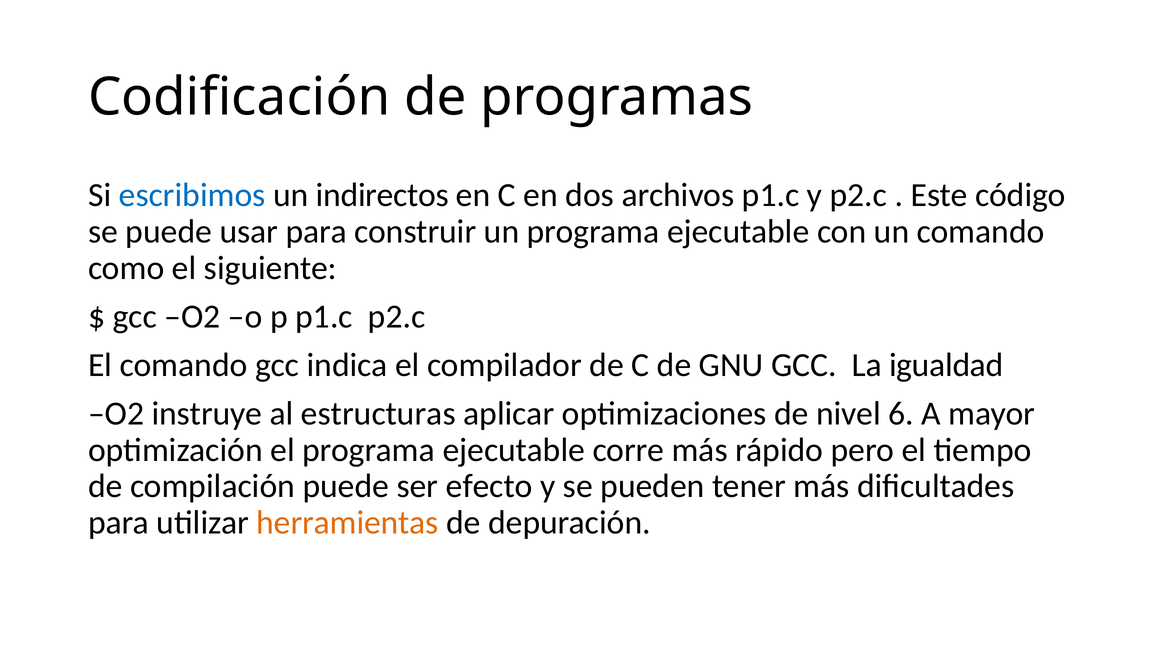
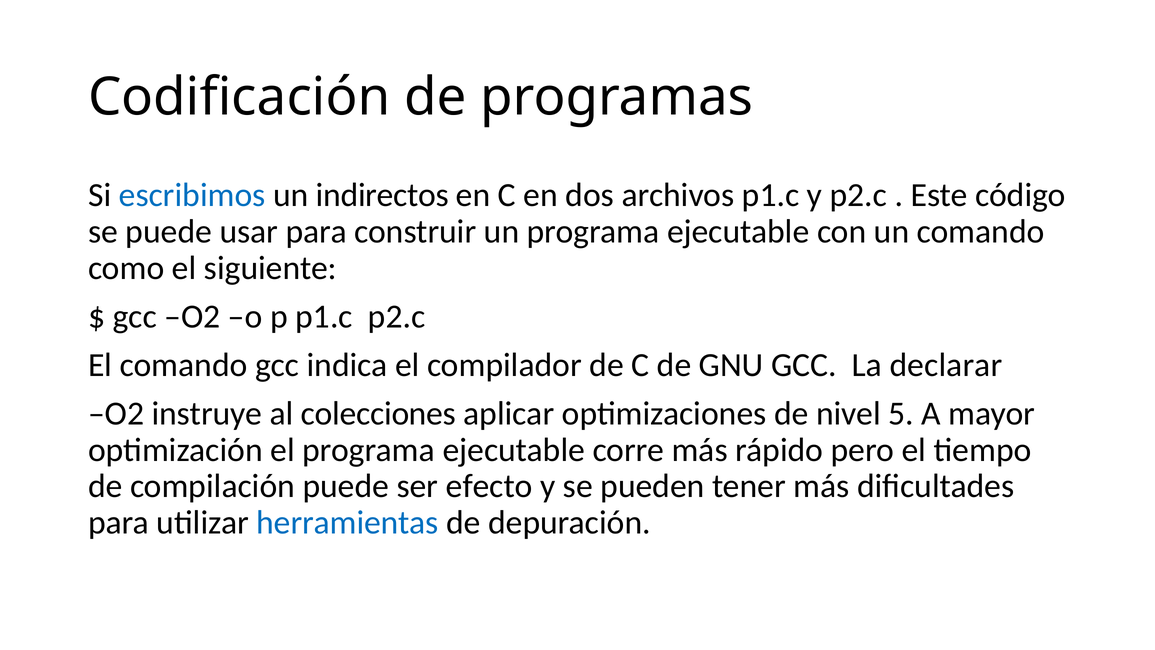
igualdad: igualdad -> declarar
estructuras: estructuras -> colecciones
6: 6 -> 5
herramientas colour: orange -> blue
